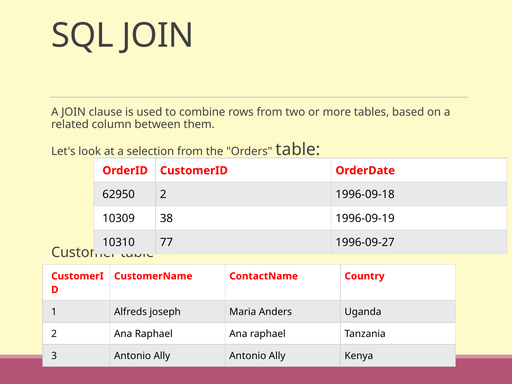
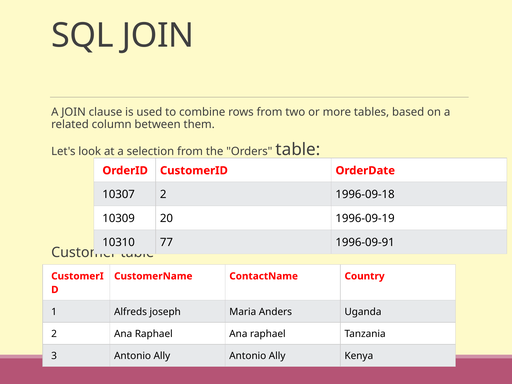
62950: 62950 -> 10307
38: 38 -> 20
1996-09-27: 1996-09-27 -> 1996-09-91
